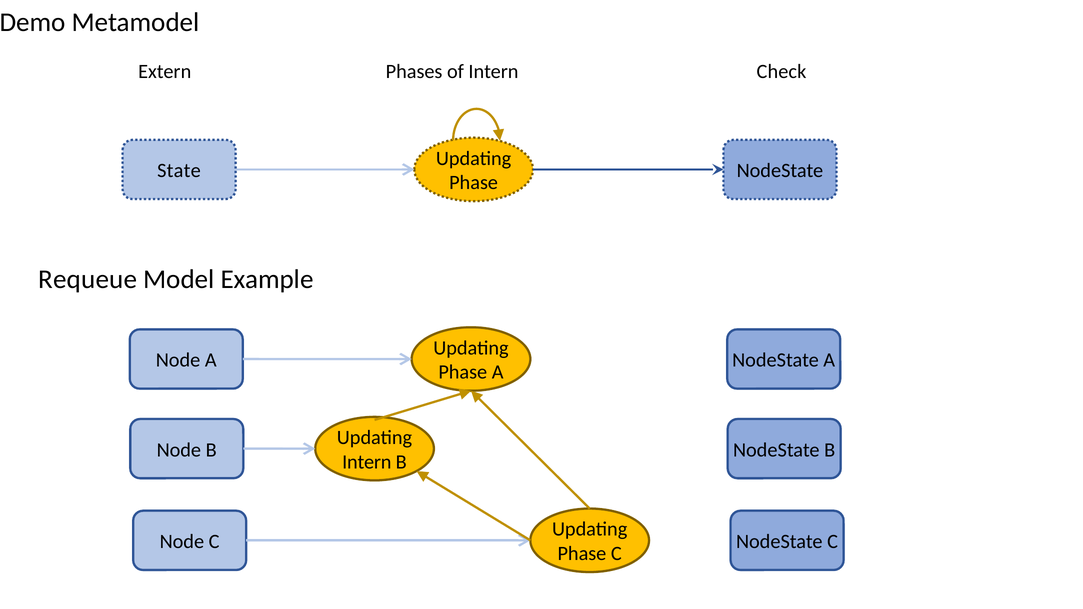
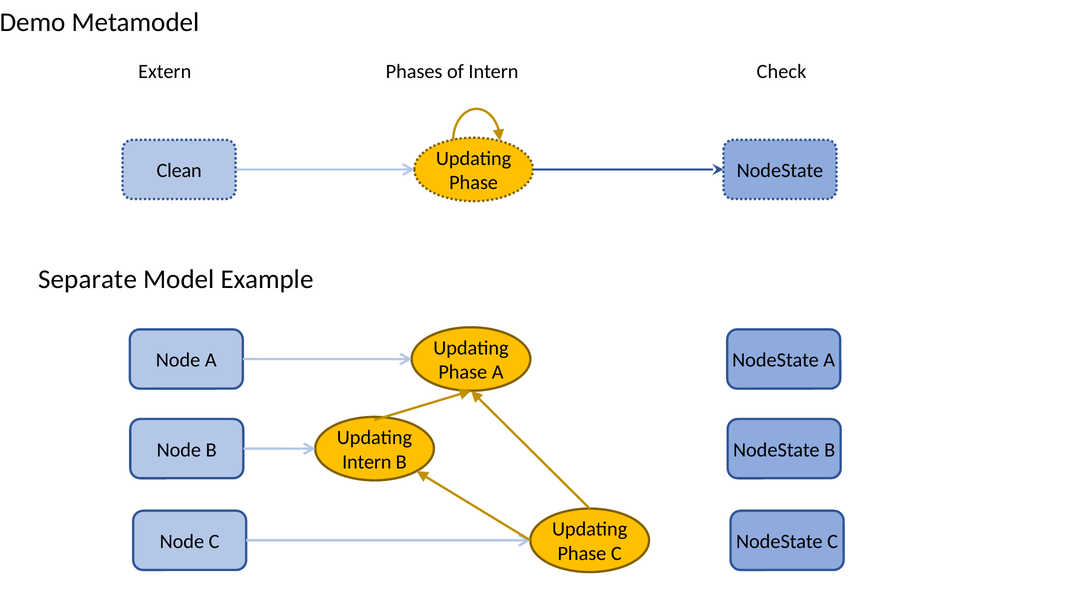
State: State -> Clean
Requeue: Requeue -> Separate
